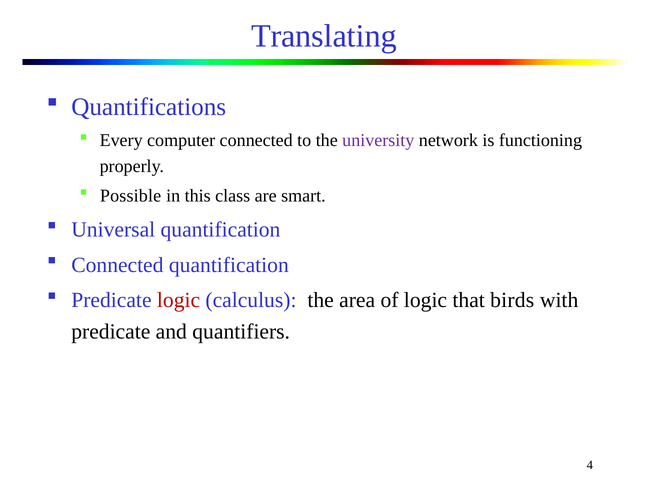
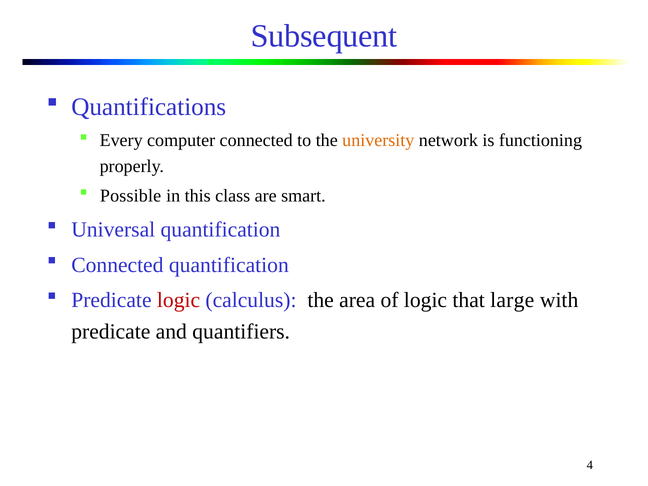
Translating: Translating -> Subsequent
university colour: purple -> orange
birds: birds -> large
